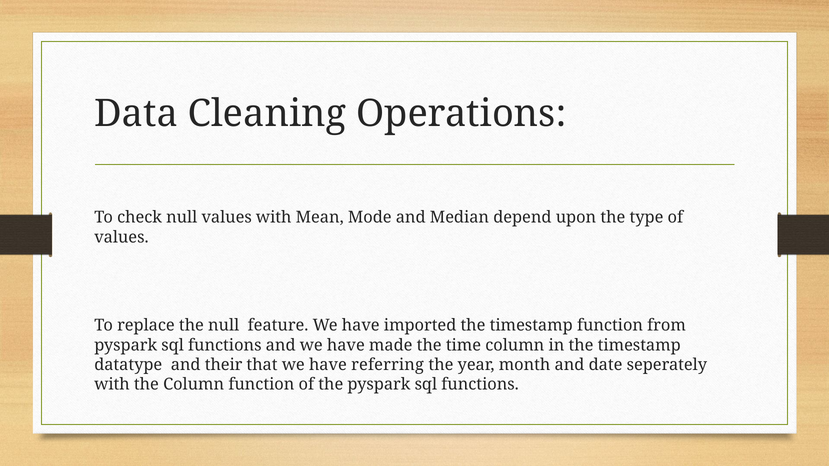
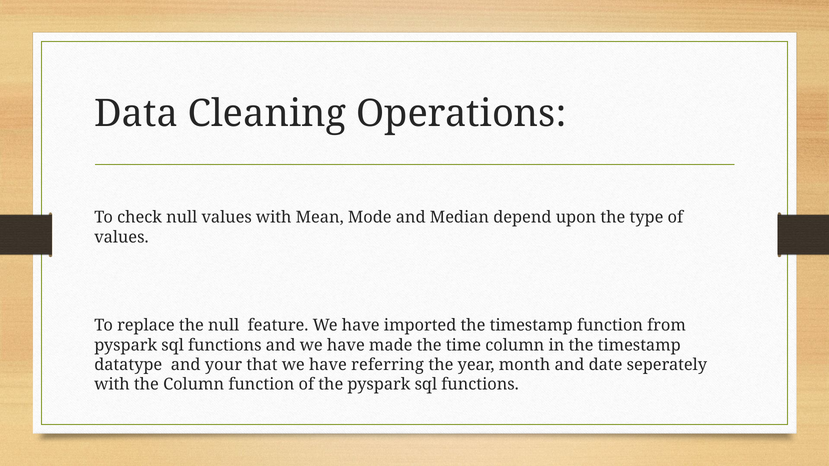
their: their -> your
